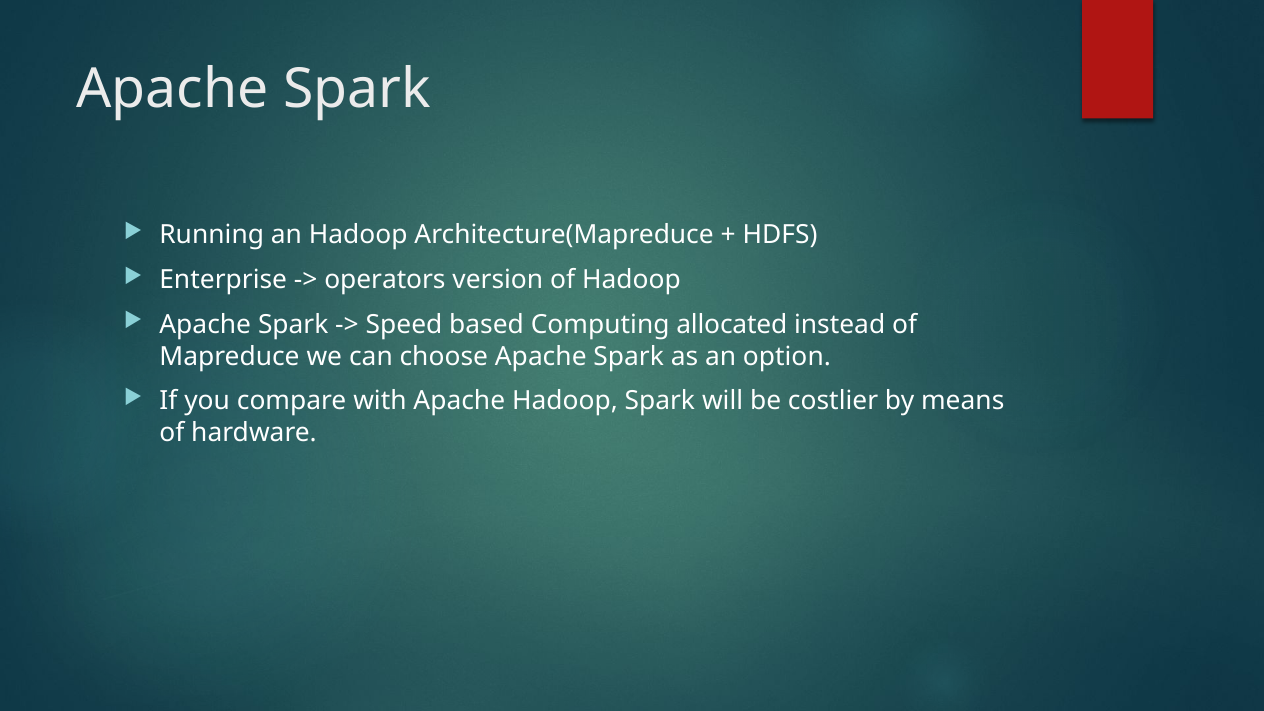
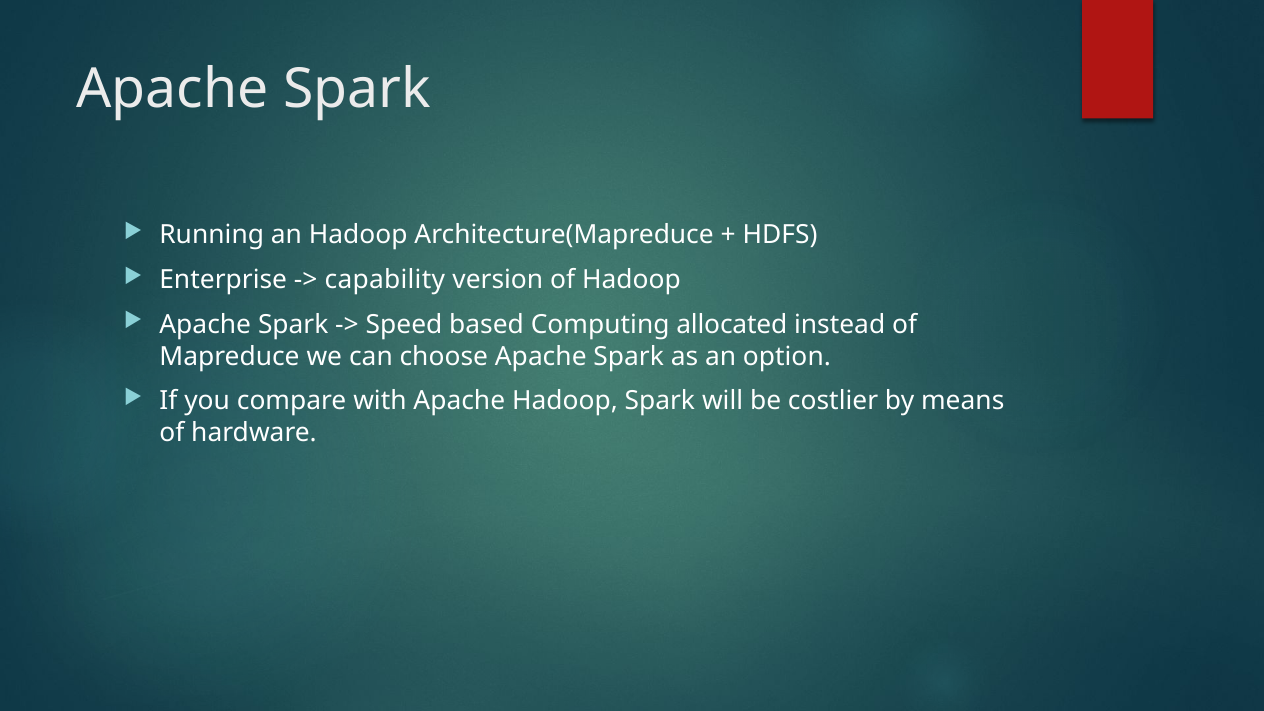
operators: operators -> capability
